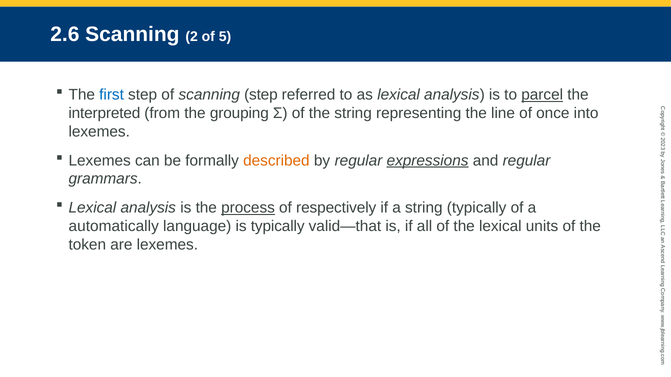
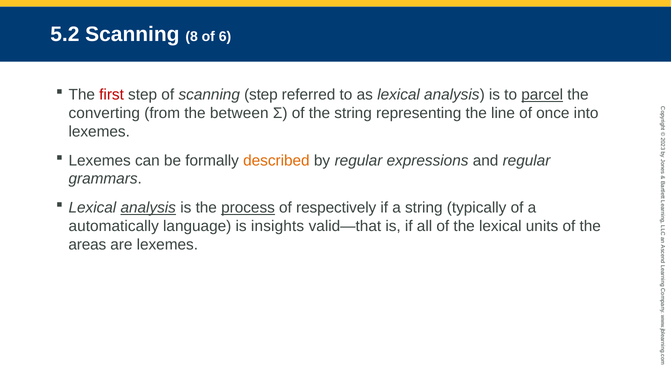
2.6: 2.6 -> 5.2
Scanning 2: 2 -> 8
5: 5 -> 6
first colour: blue -> red
interpreted: interpreted -> converting
grouping: grouping -> between
expressions underline: present -> none
analysis at (148, 208) underline: none -> present
is typically: typically -> insights
token: token -> areas
